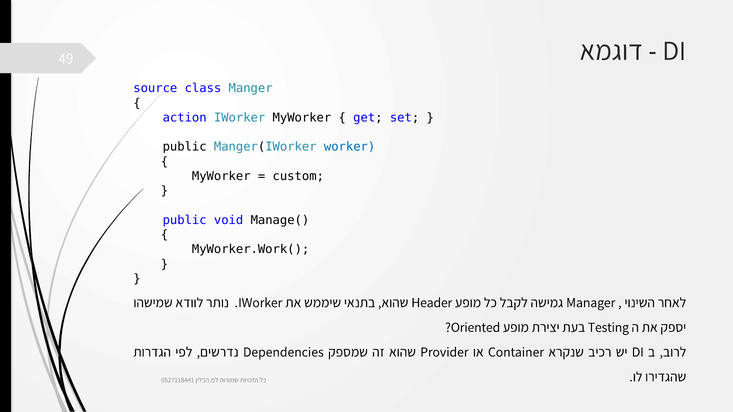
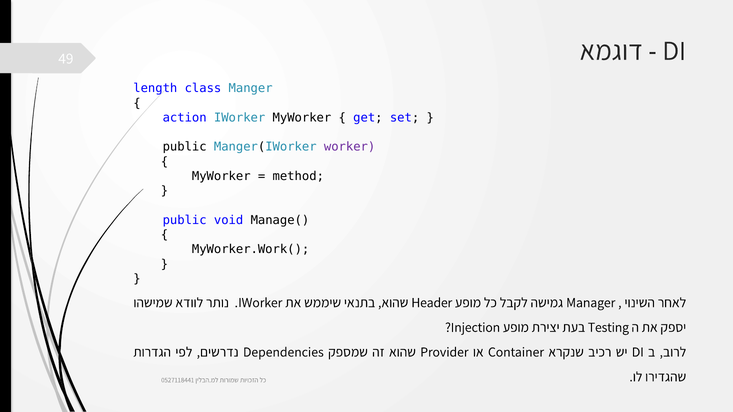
source: source -> length
worker colour: blue -> purple
custom: custom -> method
Oriented: Oriented -> Injection
